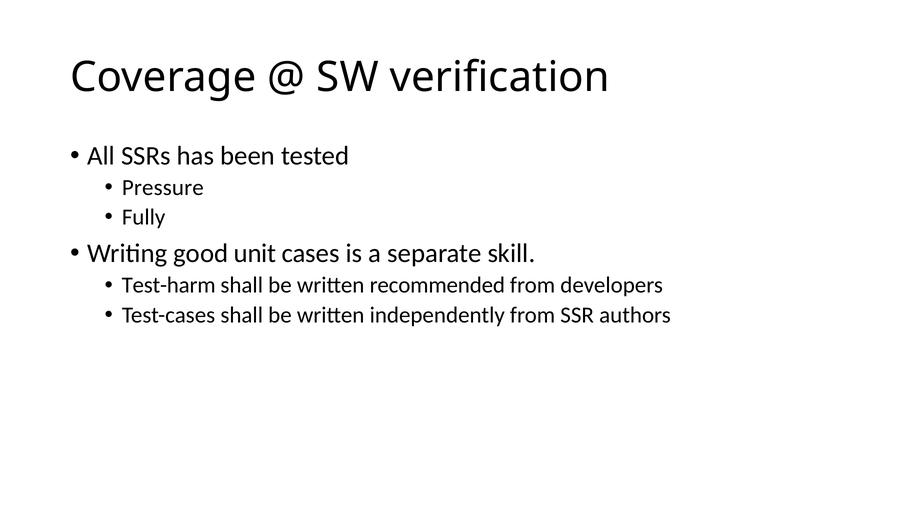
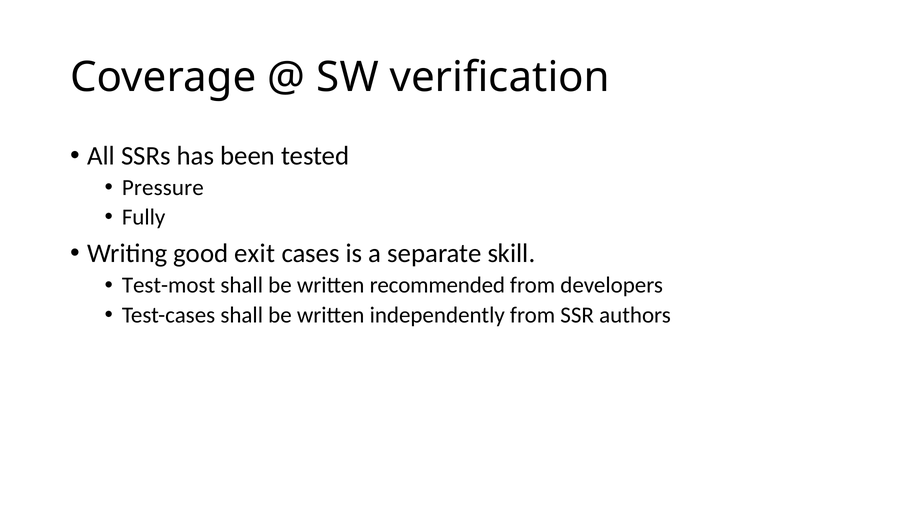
unit: unit -> exit
Test-harm: Test-harm -> Test-most
